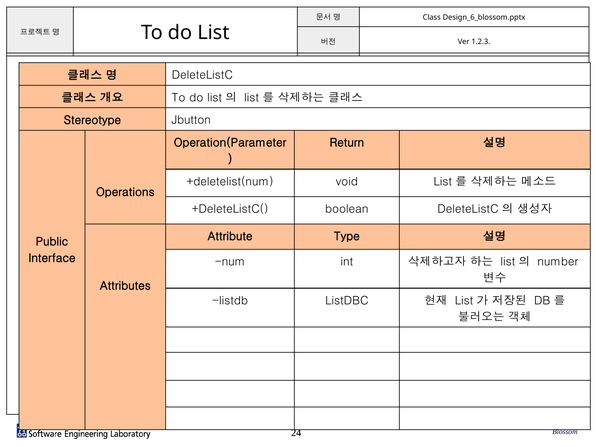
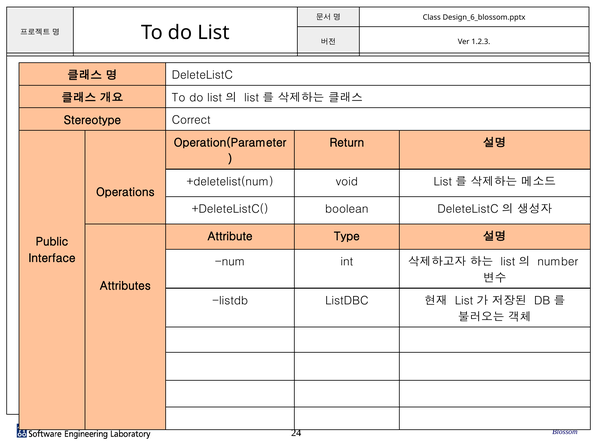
Jbutton: Jbutton -> Correct
